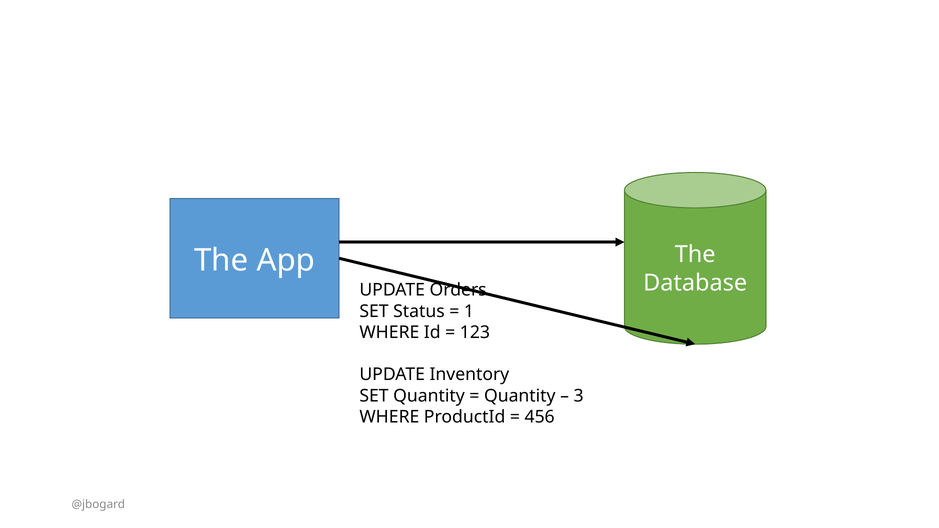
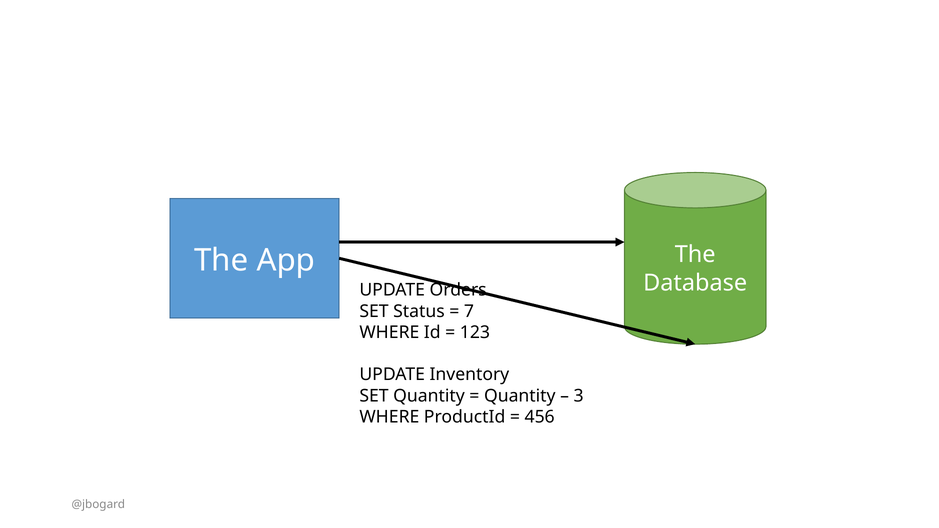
1: 1 -> 7
